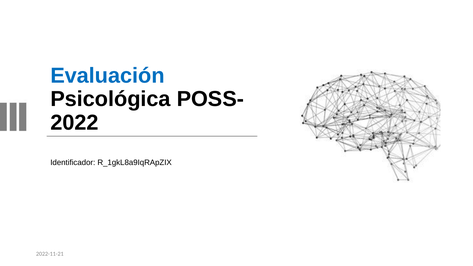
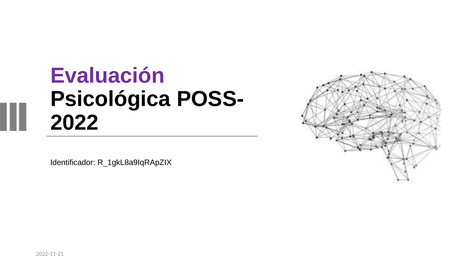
Evaluación colour: blue -> purple
